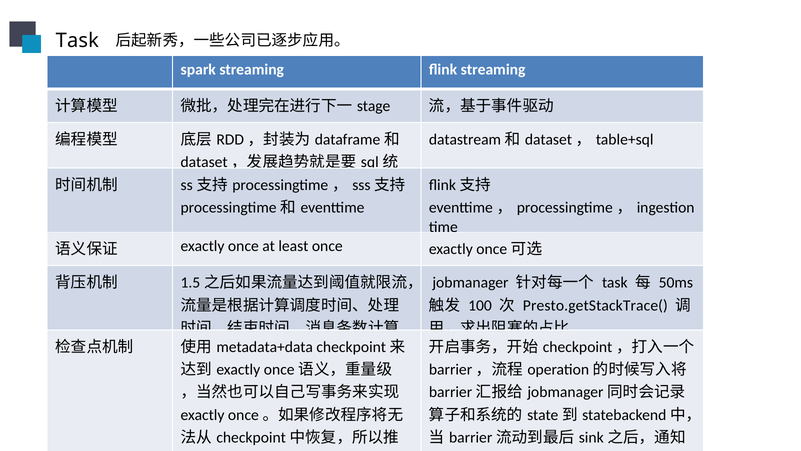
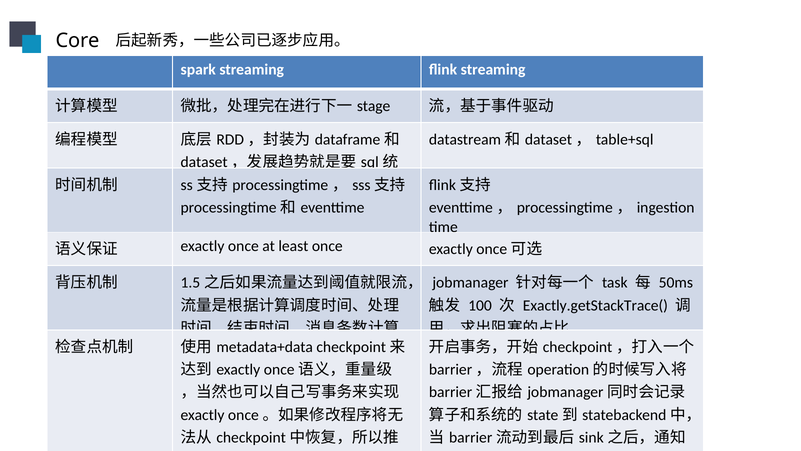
Task at (77, 41): Task -> Core
Presto.getStackTrace(: Presto.getStackTrace( -> Exactly.getStackTrace(
